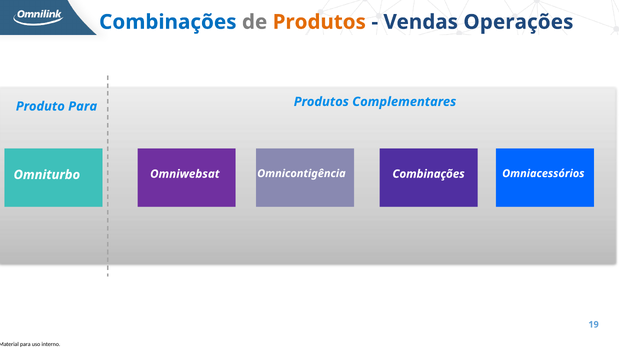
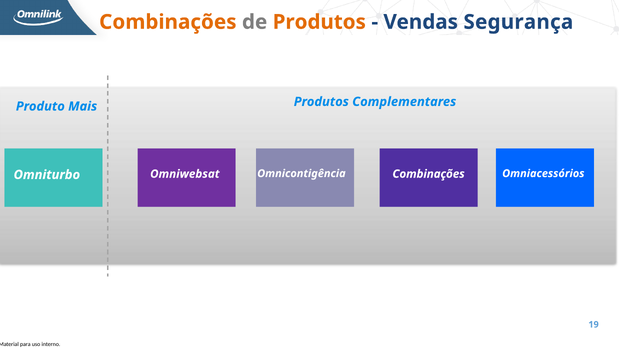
Combinações at (168, 22) colour: blue -> orange
Operações: Operações -> Segurança
Produto Para: Para -> Mais
